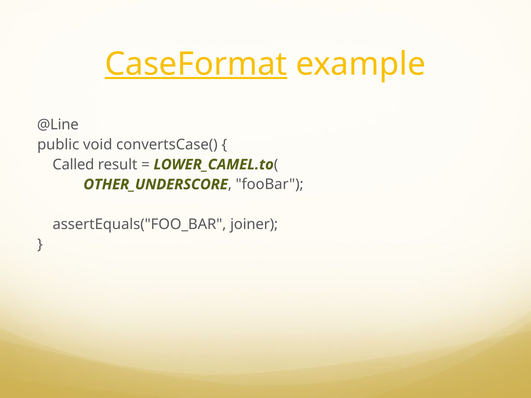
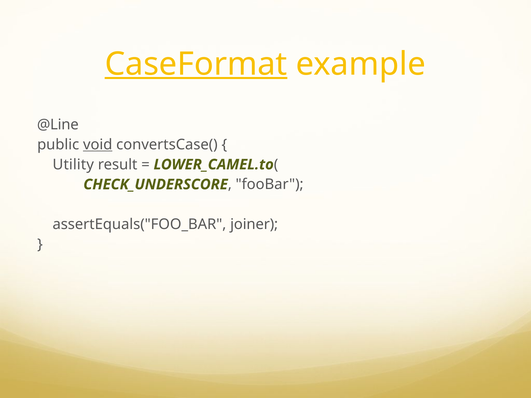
void underline: none -> present
Called: Called -> Utility
OTHER_UNDERSCORE: OTHER_UNDERSCORE -> CHECK_UNDERSCORE
